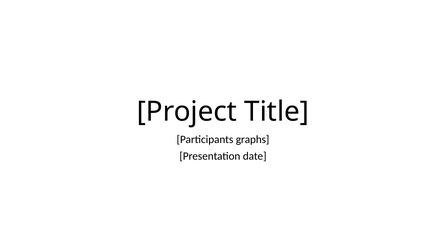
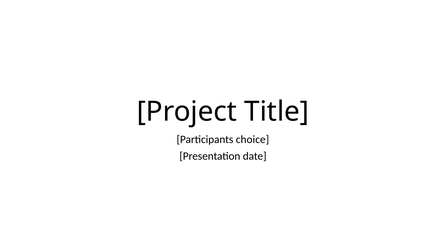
graphs: graphs -> choice
